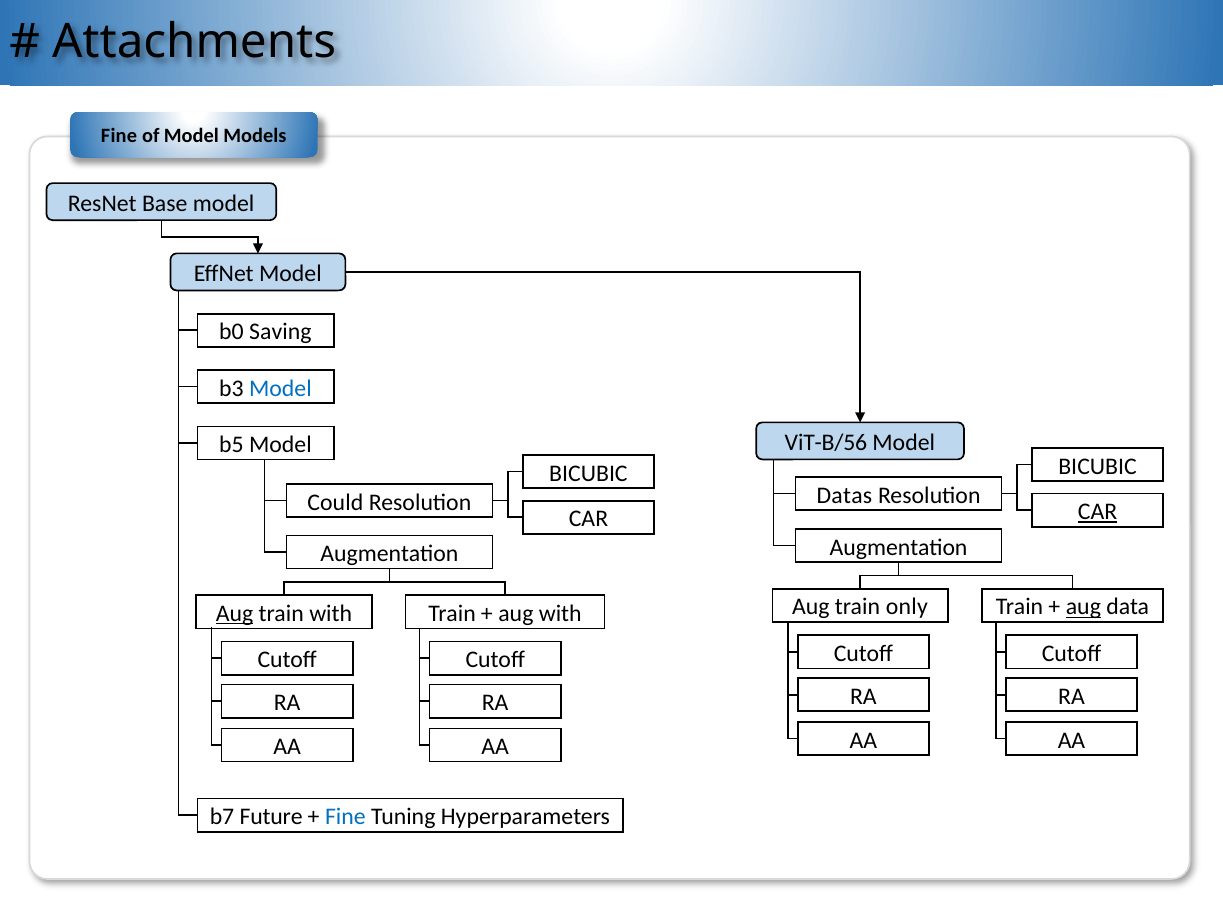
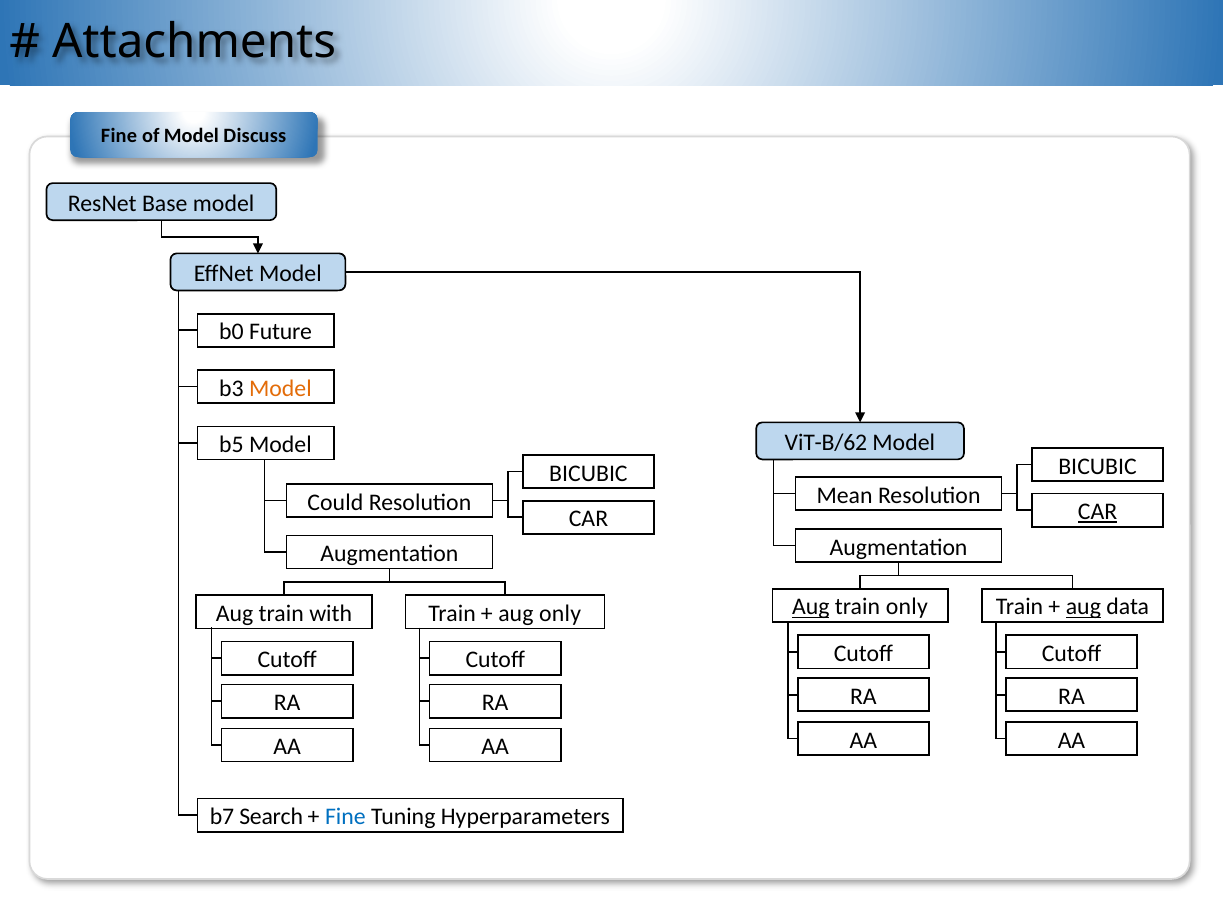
Models: Models -> Discuss
Saving: Saving -> Future
Model at (280, 388) colour: blue -> orange
ViT-B/56: ViT-B/56 -> ViT-B/62
Datas: Datas -> Mean
Aug at (811, 607) underline: none -> present
Aug at (235, 614) underline: present -> none
aug with: with -> only
Future: Future -> Search
